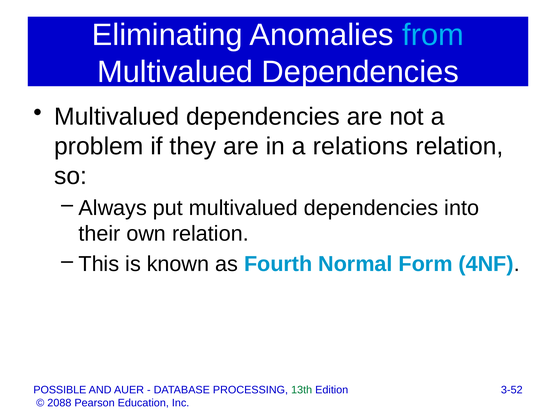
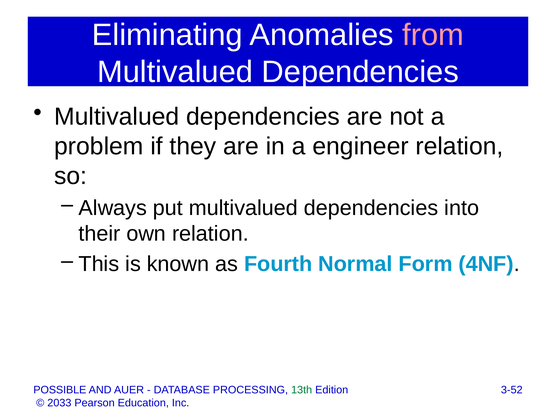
from colour: light blue -> pink
relations: relations -> engineer
2088: 2088 -> 2033
